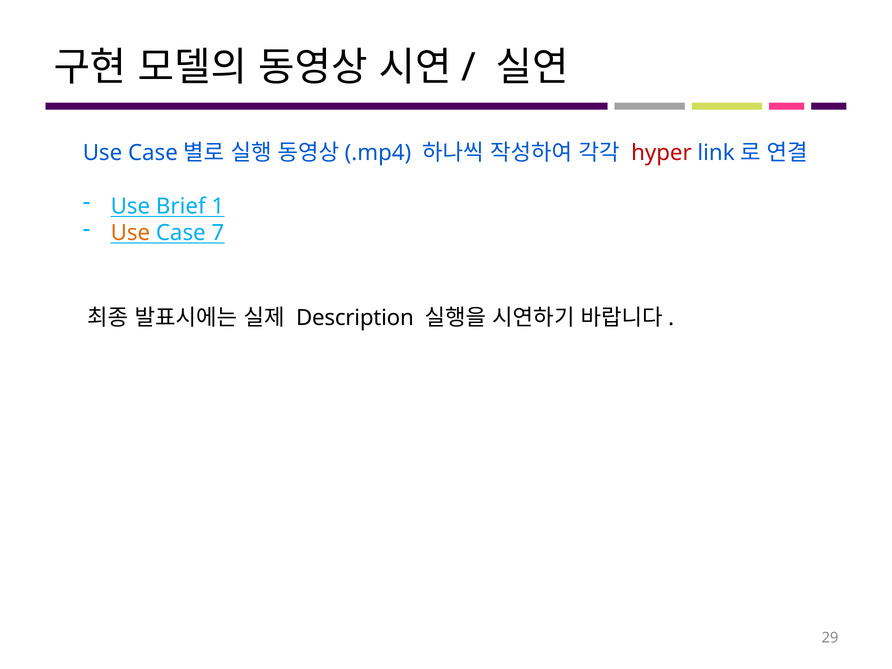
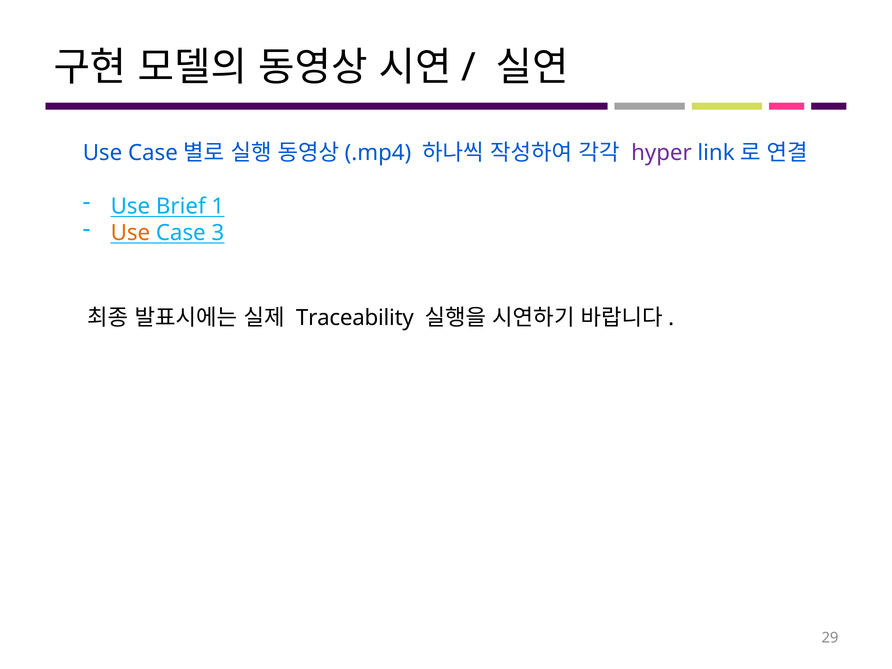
hyper colour: red -> purple
7: 7 -> 3
Description: Description -> Traceability
